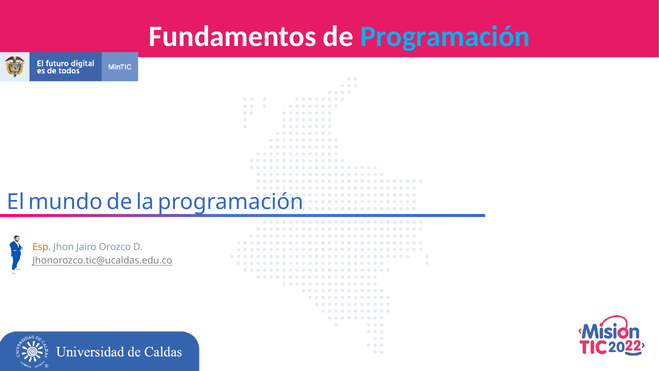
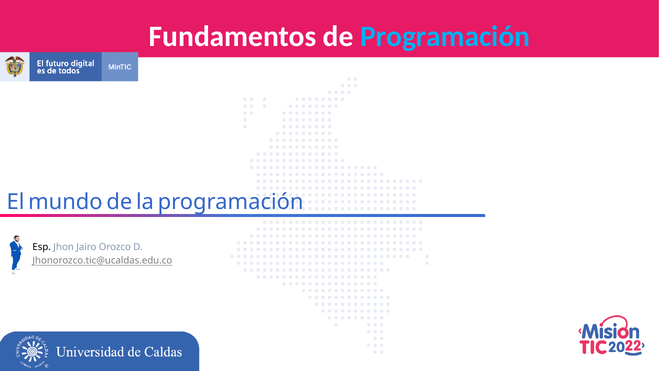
Esp colour: orange -> black
